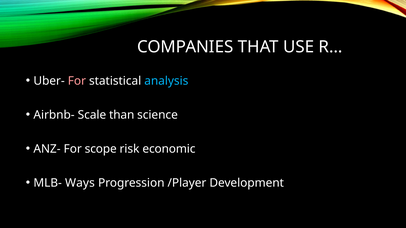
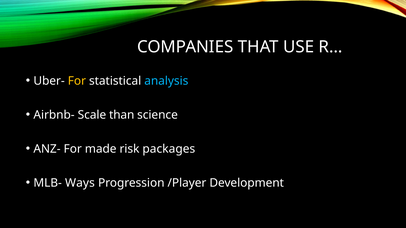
For at (77, 81) colour: pink -> yellow
scope: scope -> made
economic: economic -> packages
